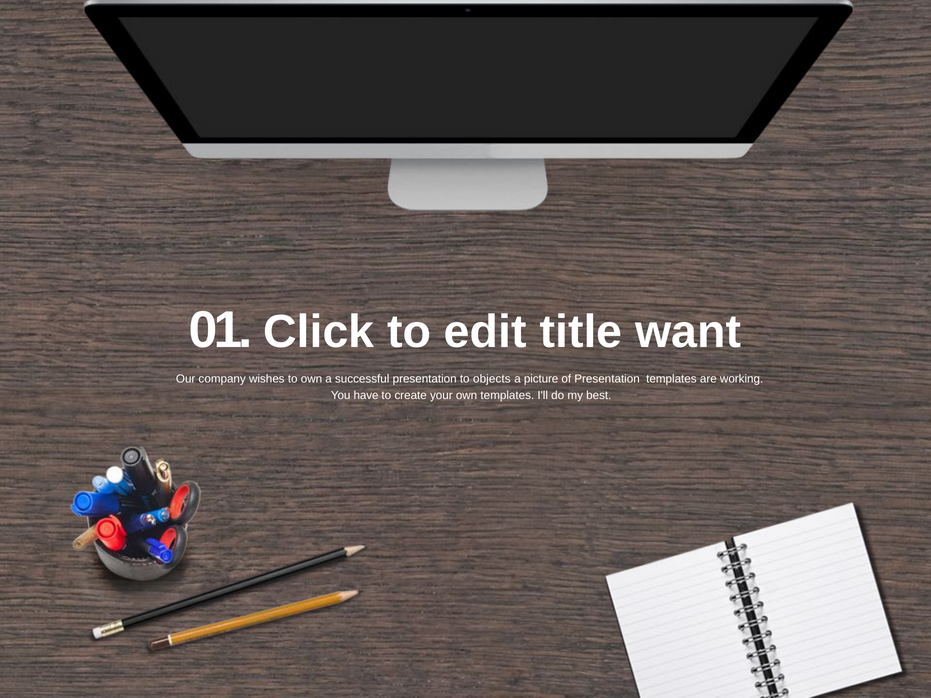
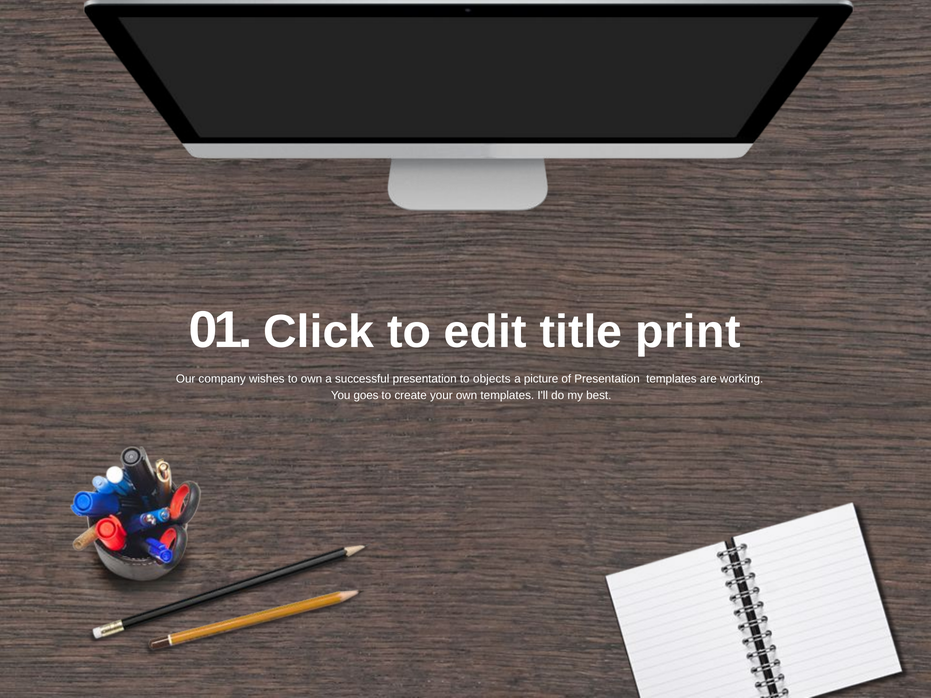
want: want -> print
have: have -> goes
